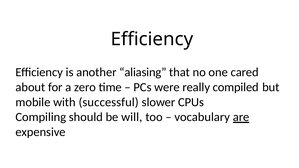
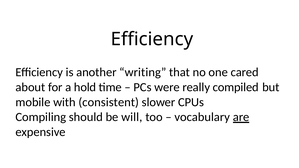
aliasing: aliasing -> writing
zero: zero -> hold
successful: successful -> consistent
